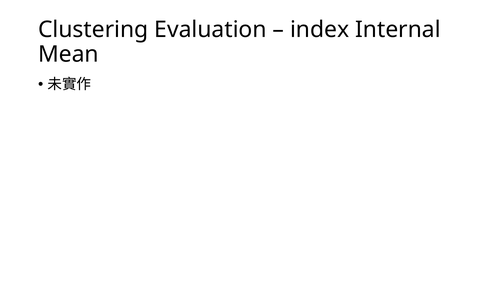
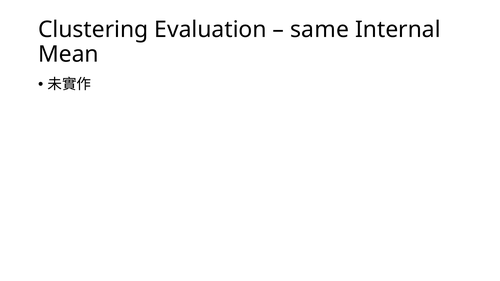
index: index -> same
